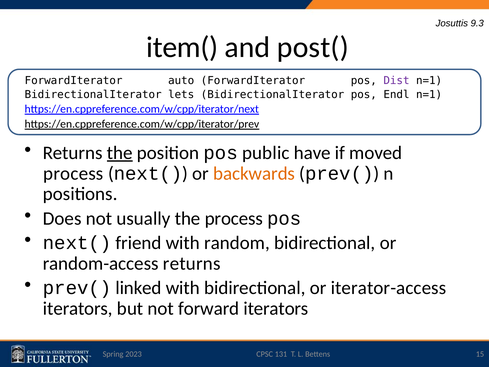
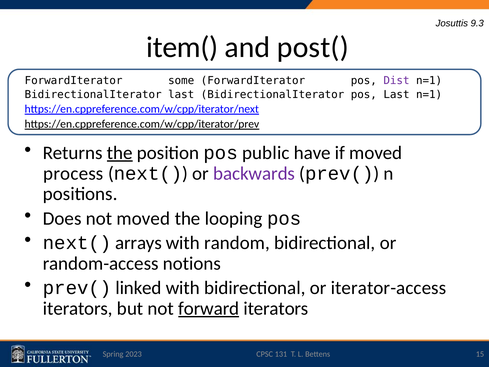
auto: auto -> some
BidirectionalIterator lets: lets -> last
pos Endl: Endl -> Last
backwards colour: orange -> purple
not usually: usually -> moved
the process: process -> looping
friend: friend -> arrays
random-access returns: returns -> notions
forward underline: none -> present
